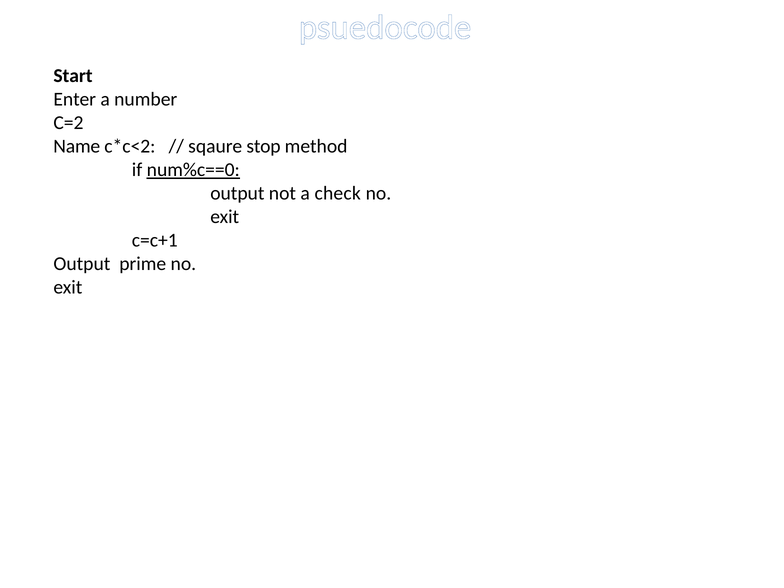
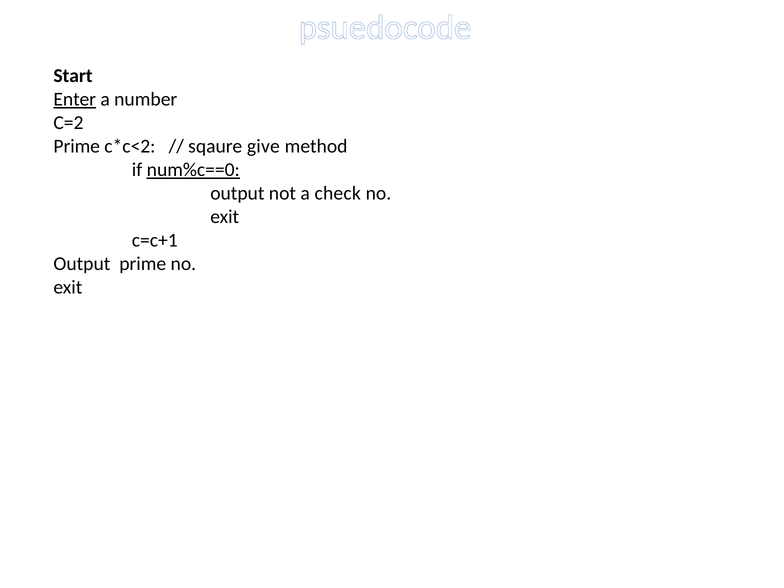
Enter underline: none -> present
Name at (77, 146): Name -> Prime
stop: stop -> give
